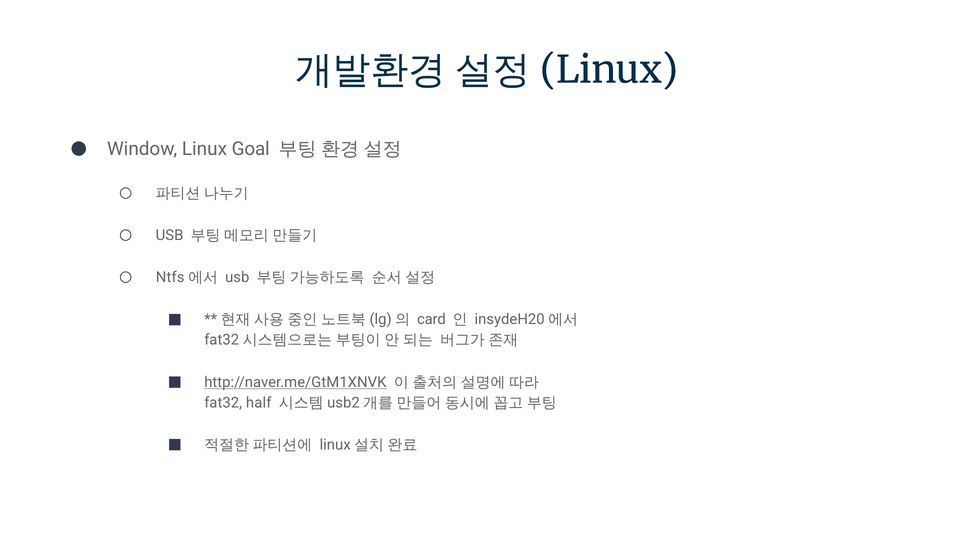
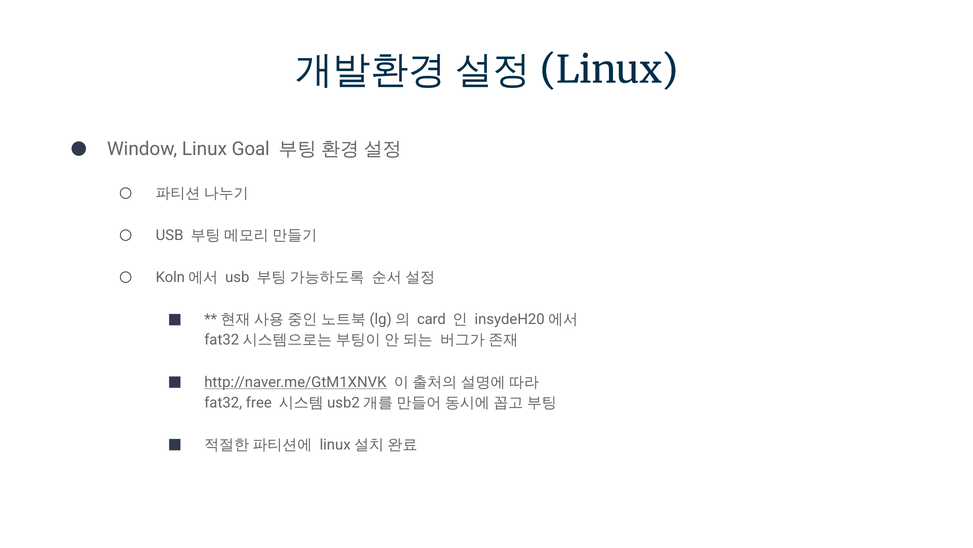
Ntfs: Ntfs -> Koln
half: half -> free
